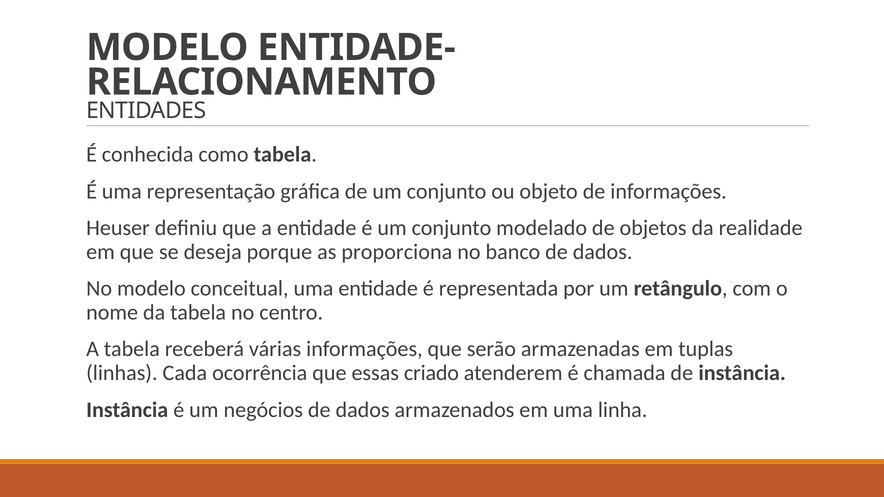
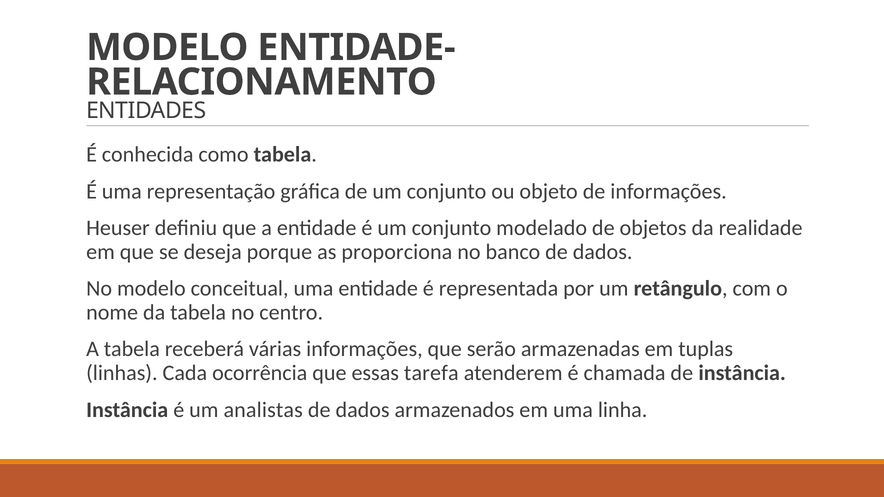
criado: criado -> tarefa
negócios: negócios -> analistas
